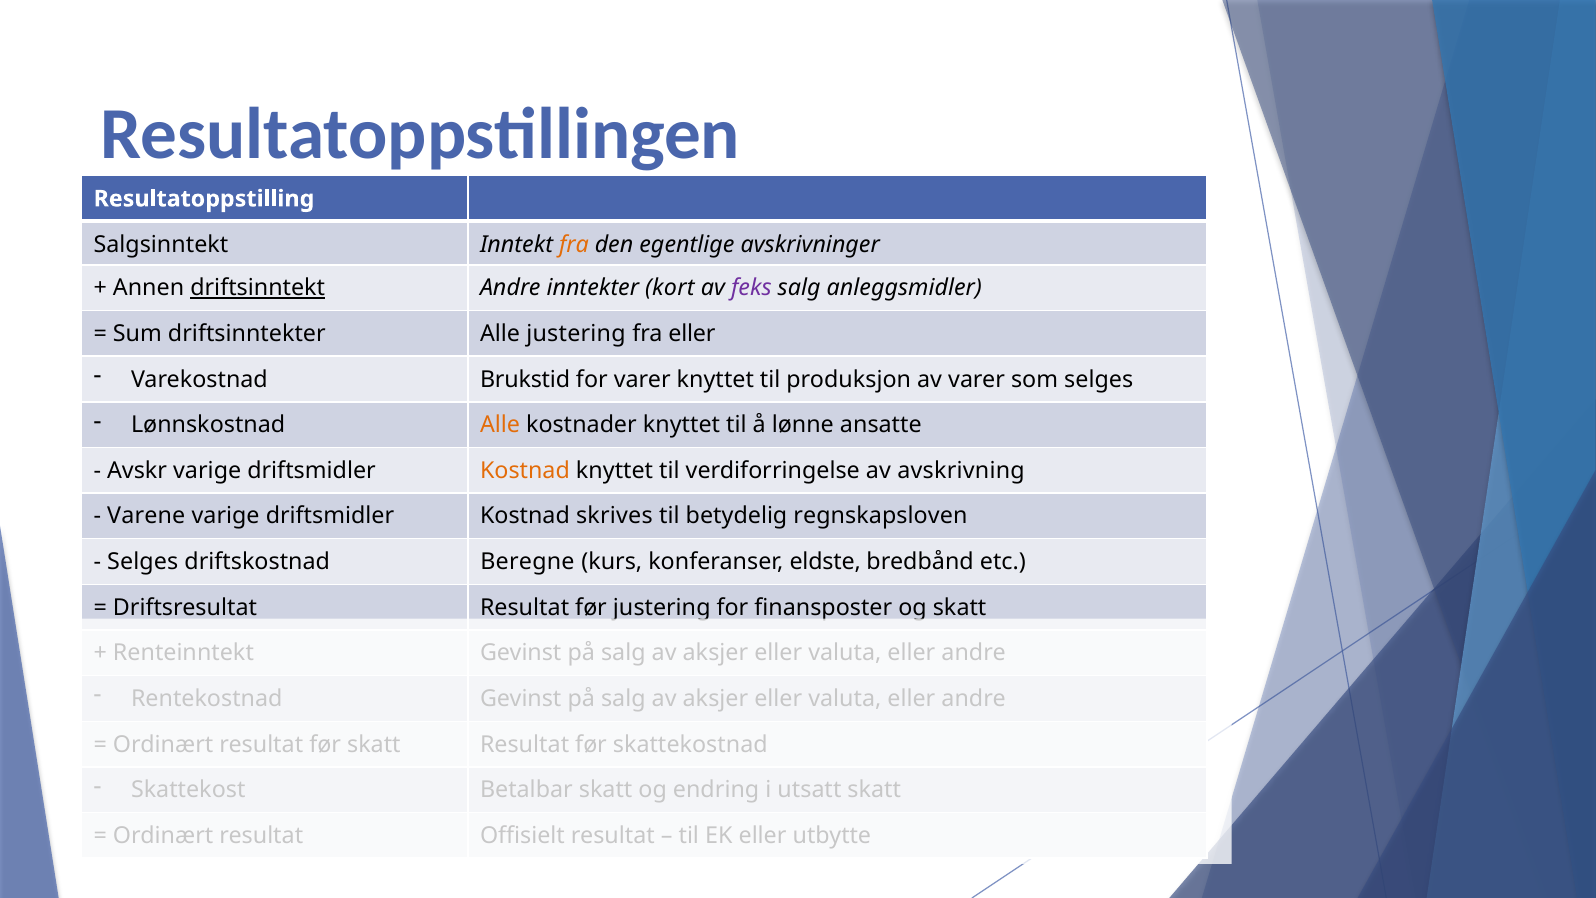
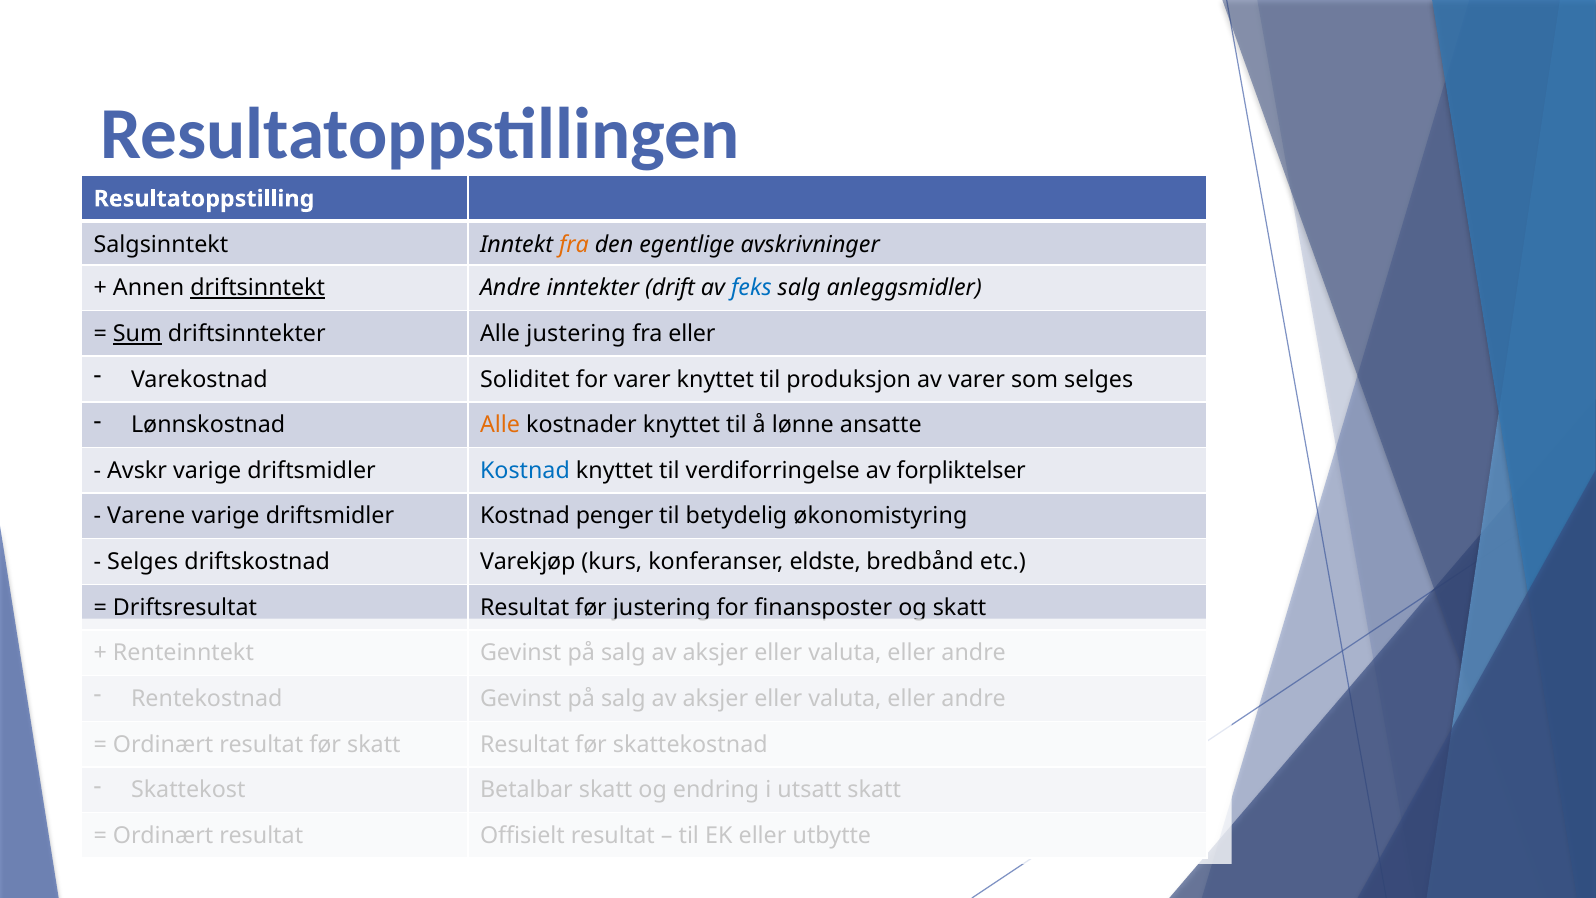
kort: kort -> drift
feks colour: purple -> blue
Sum underline: none -> present
Brukstid: Brukstid -> Soliditet
Kostnad at (525, 471) colour: orange -> blue
avskrivning: avskrivning -> forpliktelser
skrives: skrives -> penger
regnskapsloven: regnskapsloven -> økonomistyring
Beregne: Beregne -> Varekjøp
